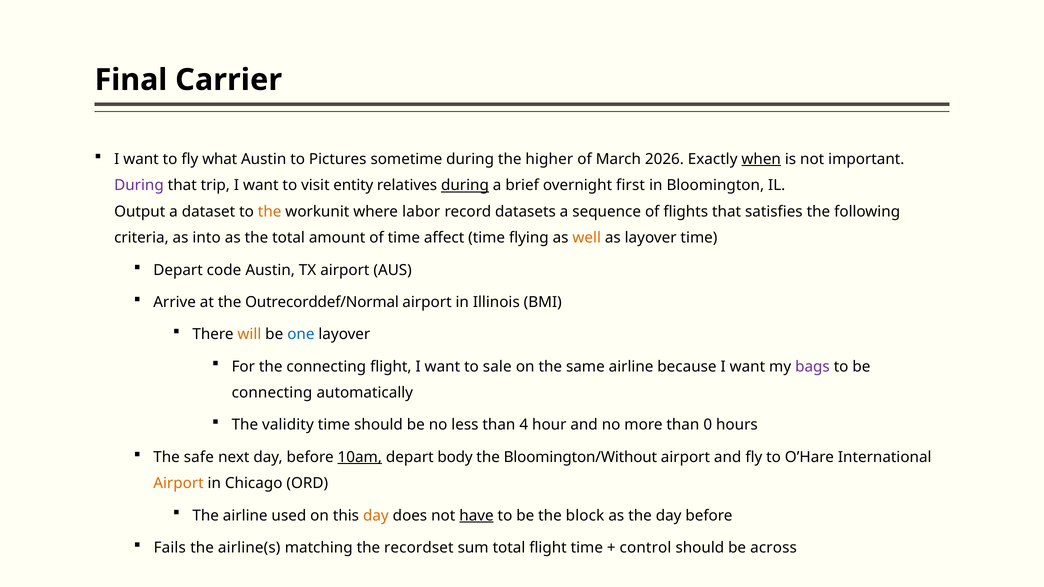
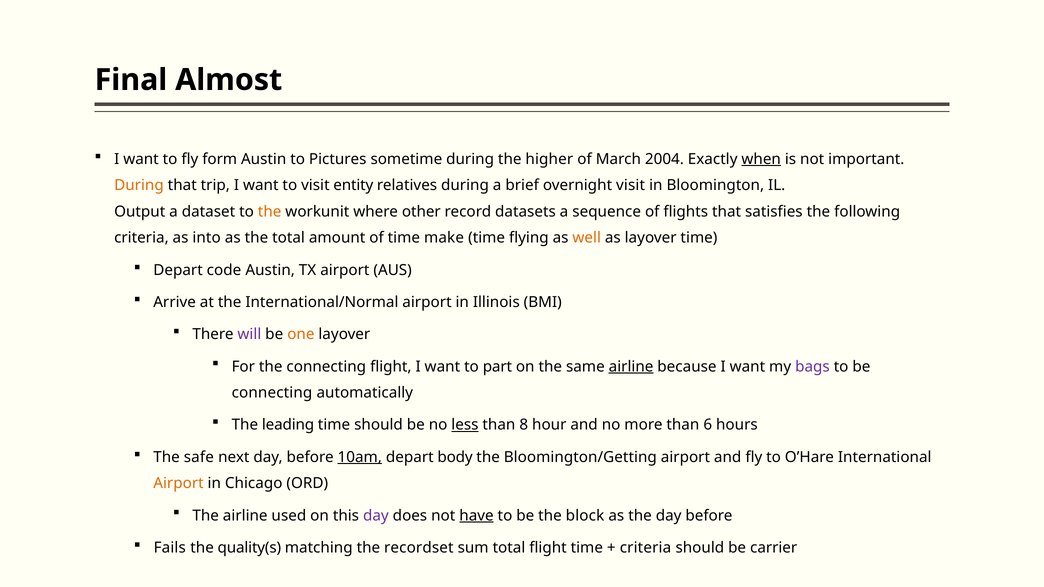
Carrier: Carrier -> Almost
what: what -> form
2026: 2026 -> 2004
During at (139, 185) colour: purple -> orange
during at (465, 185) underline: present -> none
overnight first: first -> visit
labor: labor -> other
affect: affect -> make
Outrecorddef/Normal: Outrecorddef/Normal -> International/Normal
will colour: orange -> purple
one colour: blue -> orange
sale: sale -> part
airline at (631, 367) underline: none -> present
validity: validity -> leading
less underline: none -> present
4: 4 -> 8
0: 0 -> 6
Bloomington/Without: Bloomington/Without -> Bloomington/Getting
day at (376, 516) colour: orange -> purple
airline(s: airline(s -> quality(s
control at (645, 548): control -> criteria
across: across -> carrier
